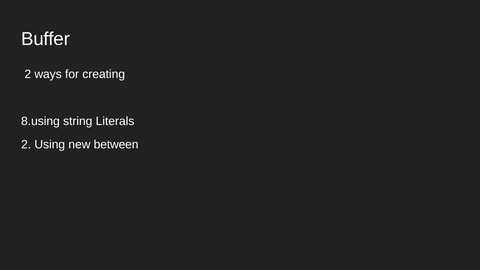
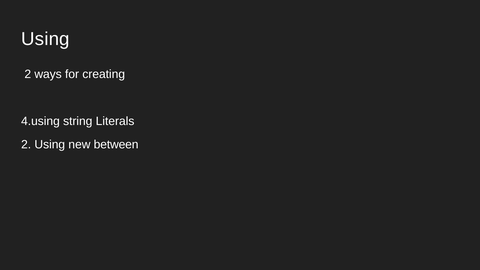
Buffer at (46, 39): Buffer -> Using
8.using: 8.using -> 4.using
